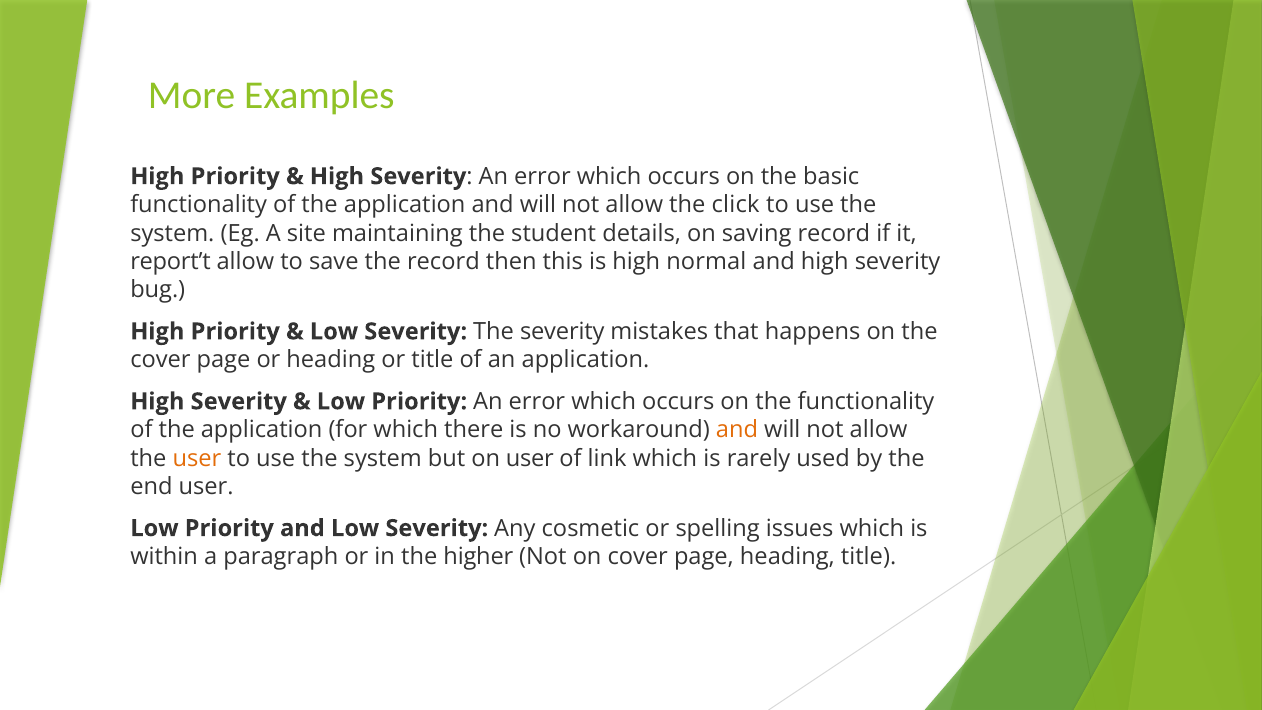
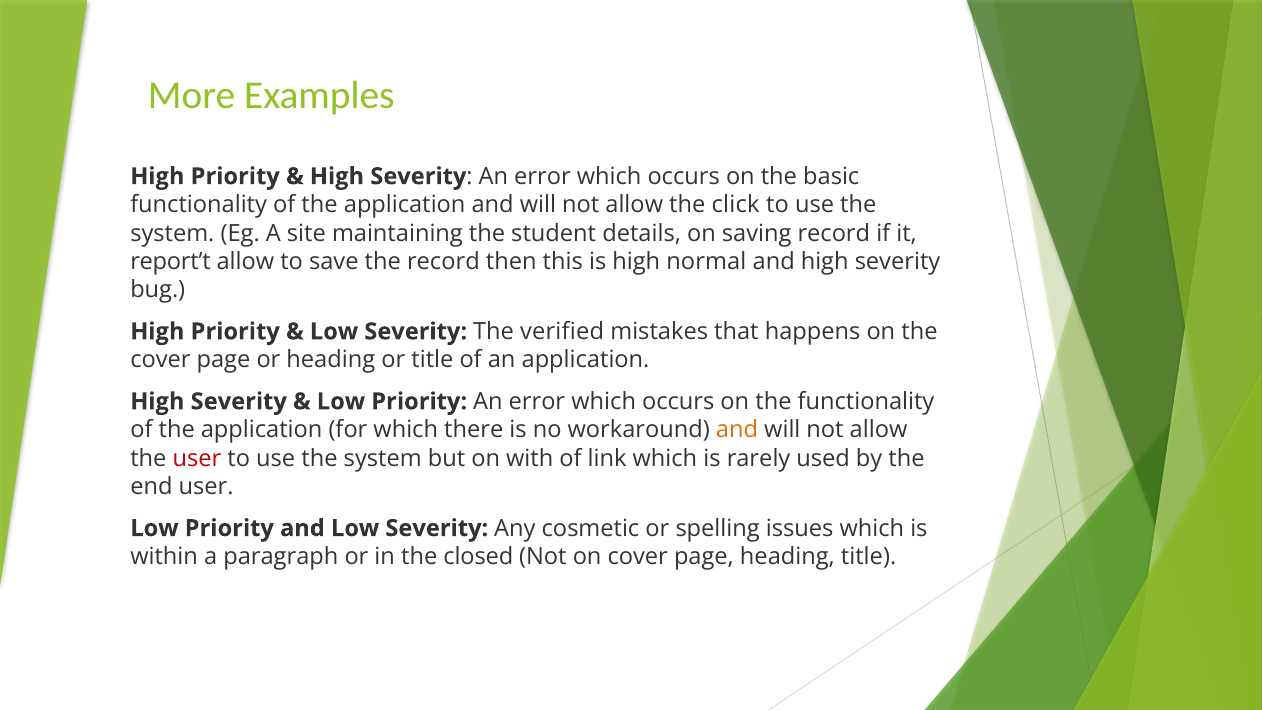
The severity: severity -> verified
user at (197, 458) colour: orange -> red
on user: user -> with
higher: higher -> closed
